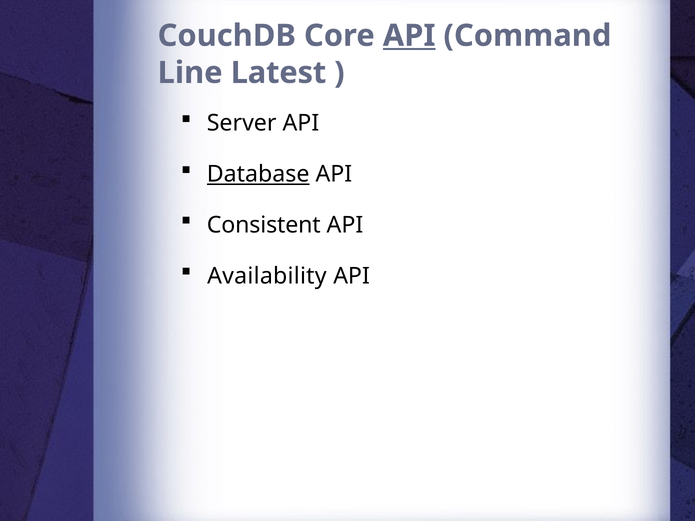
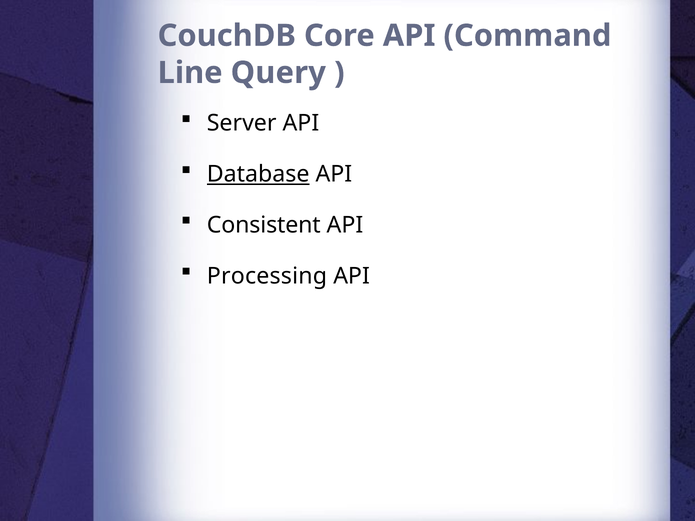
API at (409, 36) underline: present -> none
Latest: Latest -> Query
Availability: Availability -> Processing
